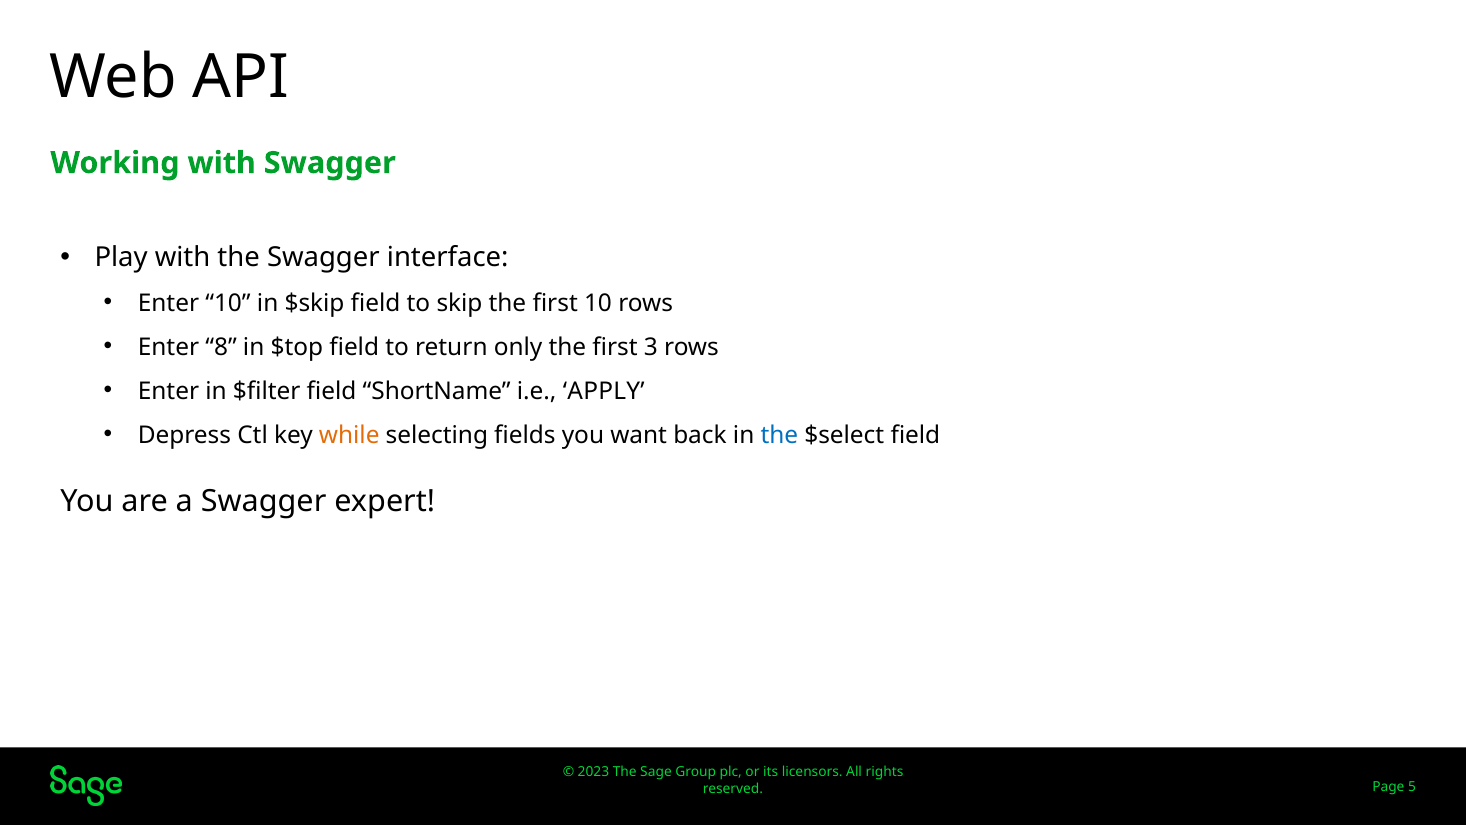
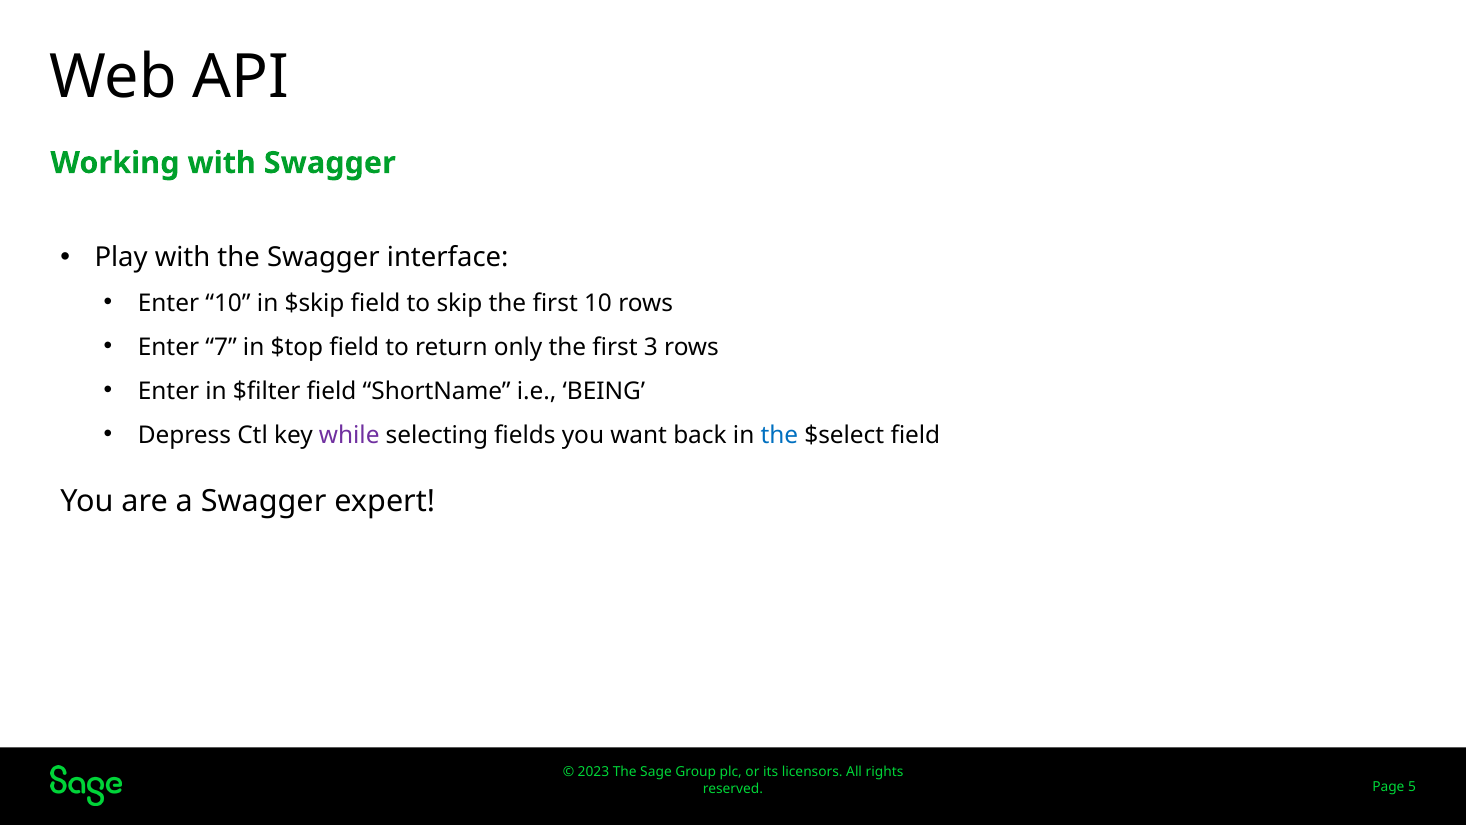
8: 8 -> 7
APPLY: APPLY -> BEING
while colour: orange -> purple
